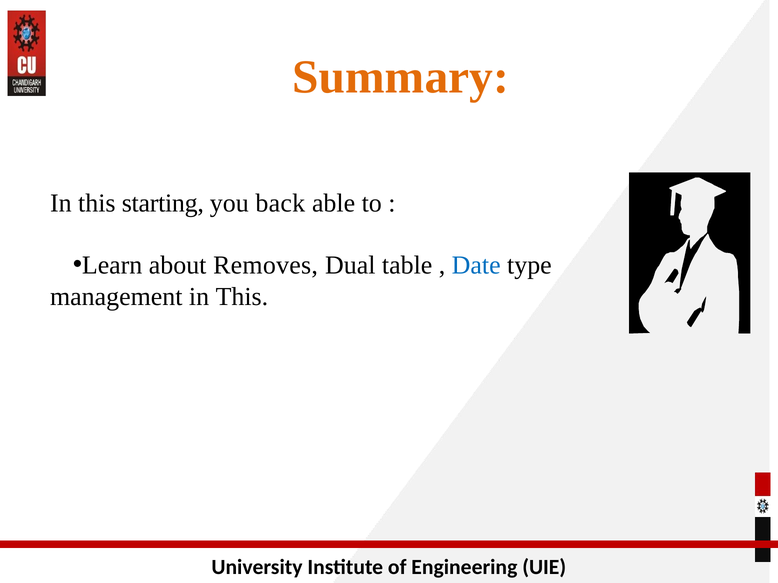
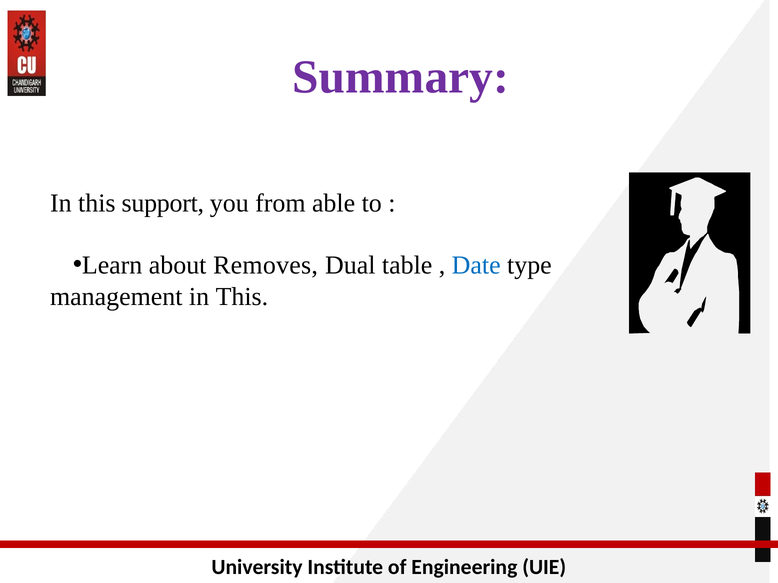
Summary colour: orange -> purple
starting: starting -> support
back: back -> from
